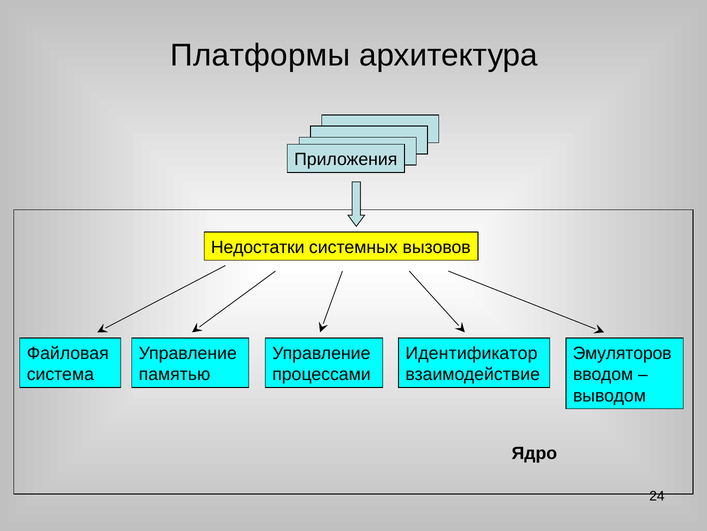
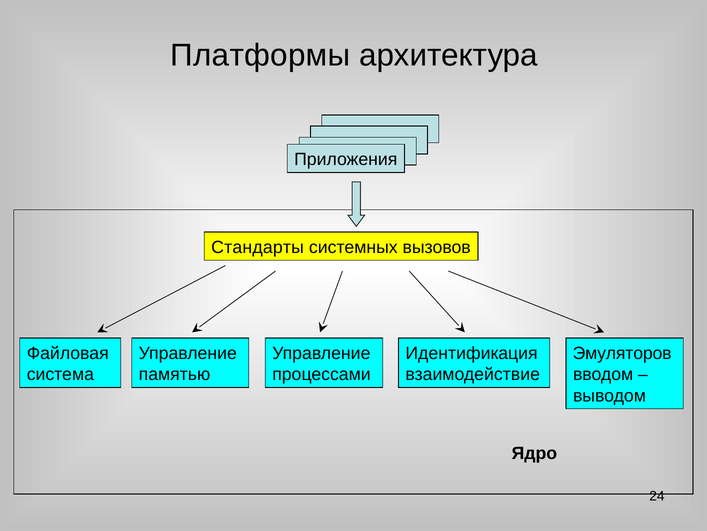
Недостатки: Недостатки -> Стандарты
Идентификатор: Идентификатор -> Идентификация
